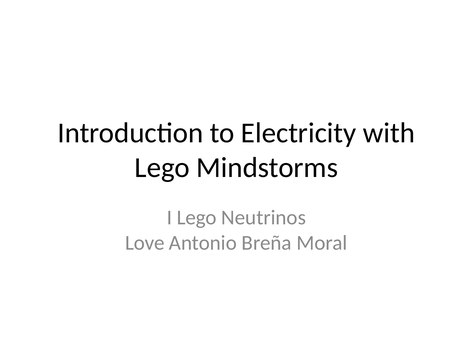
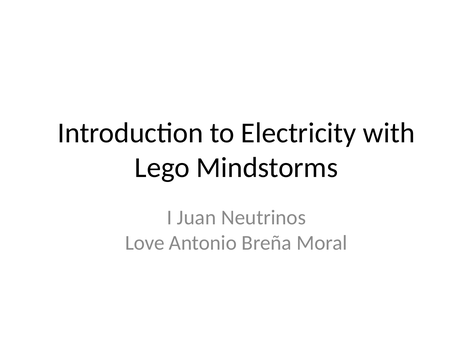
I Lego: Lego -> Juan
